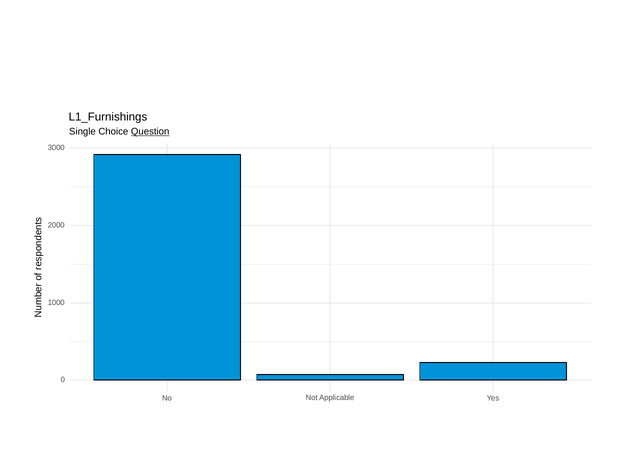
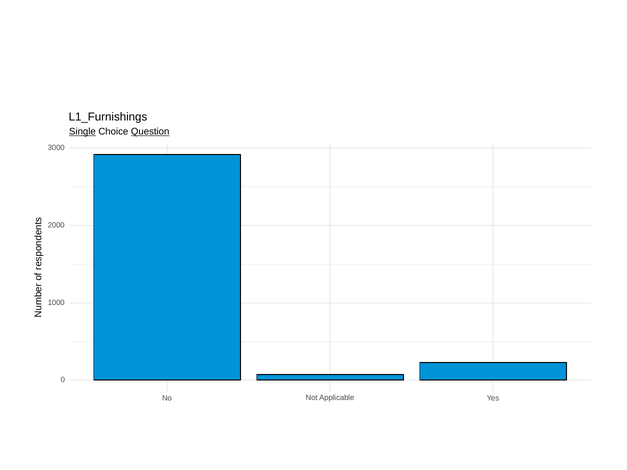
Single underline: none -> present
